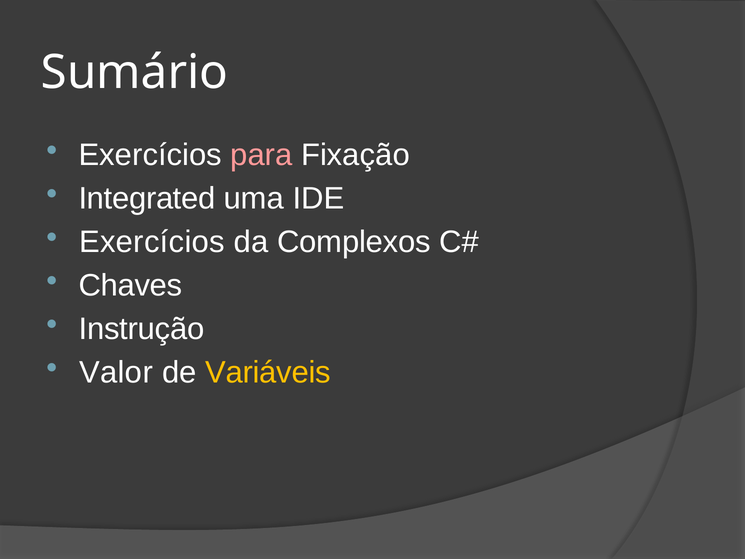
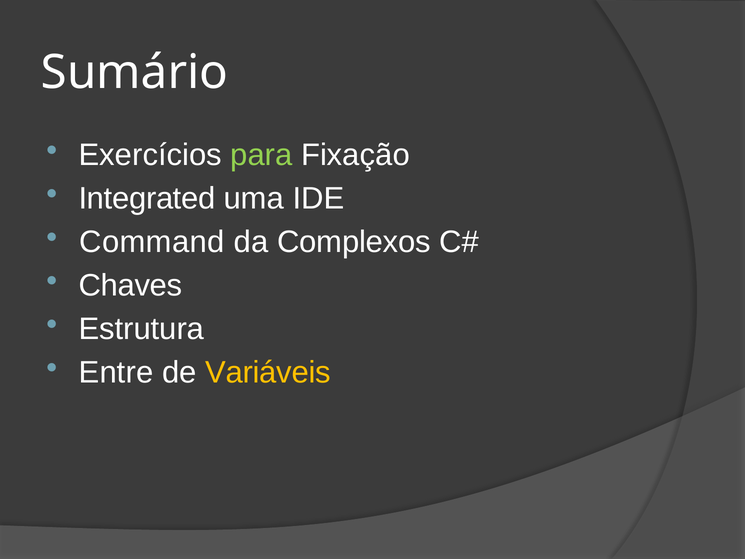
para colour: pink -> light green
Exercícios at (152, 242): Exercícios -> Command
Instrução: Instrução -> Estrutura
Valor: Valor -> Entre
